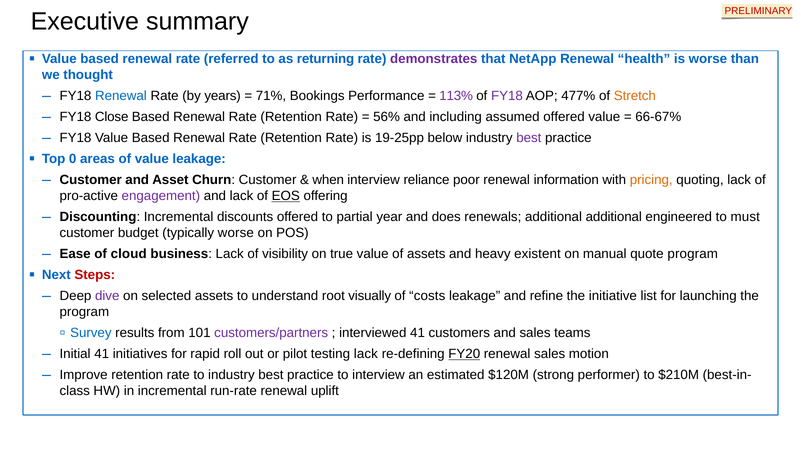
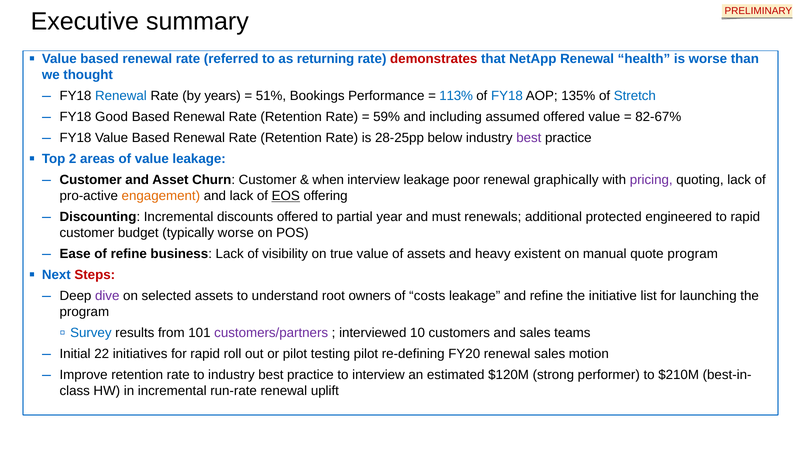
demonstrates colour: purple -> red
71%: 71% -> 51%
113% colour: purple -> blue
FY18 at (507, 96) colour: purple -> blue
477%: 477% -> 135%
Stretch colour: orange -> blue
Close: Close -> Good
56%: 56% -> 59%
66-67%: 66-67% -> 82-67%
19-25pp: 19-25pp -> 28-25pp
0: 0 -> 2
interview reliance: reliance -> leakage
information: information -> graphically
pricing colour: orange -> purple
engagement colour: purple -> orange
does: does -> must
additional additional: additional -> protected
to must: must -> rapid
of cloud: cloud -> refine
visually: visually -> owners
interviewed 41: 41 -> 10
Initial 41: 41 -> 22
testing lack: lack -> pilot
FY20 underline: present -> none
